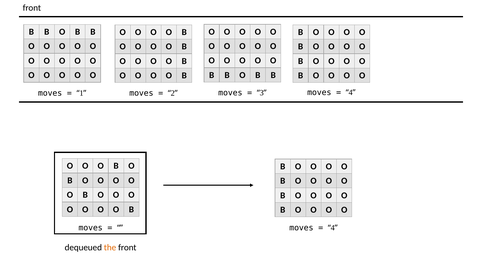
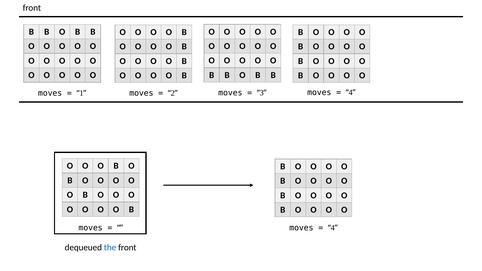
the colour: orange -> blue
